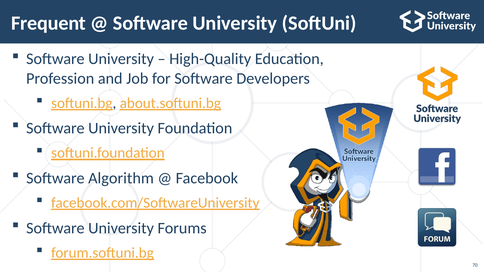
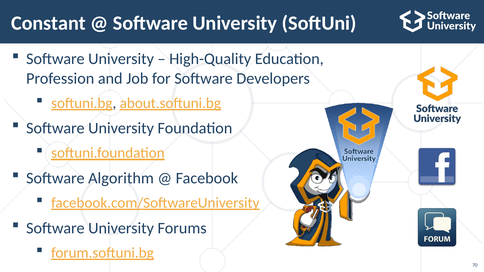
Frequent: Frequent -> Constant
